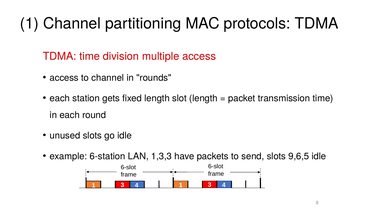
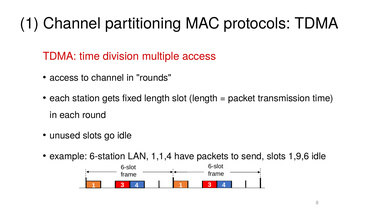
1,3,3: 1,3,3 -> 1,1,4
9,6,5: 9,6,5 -> 1,9,6
